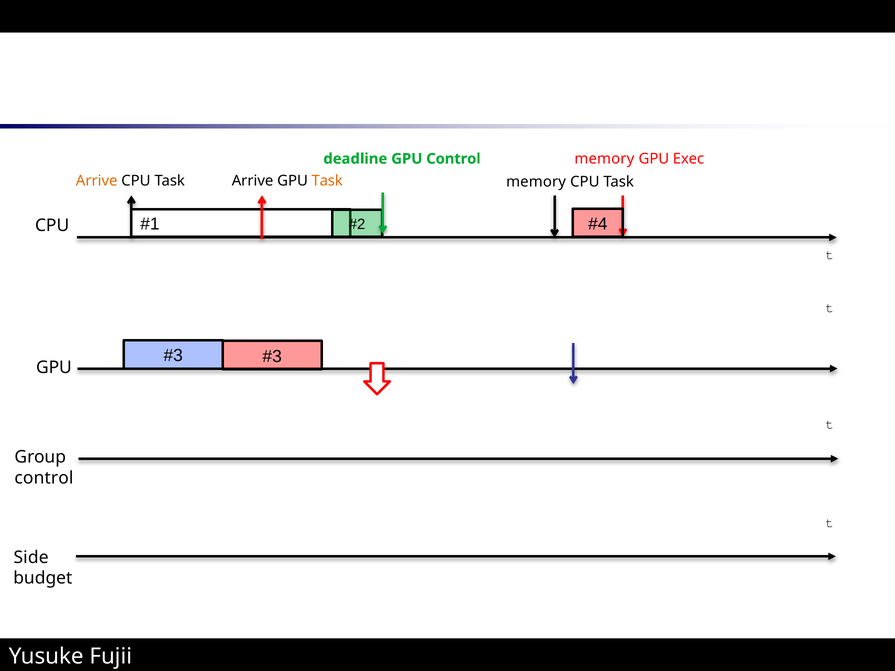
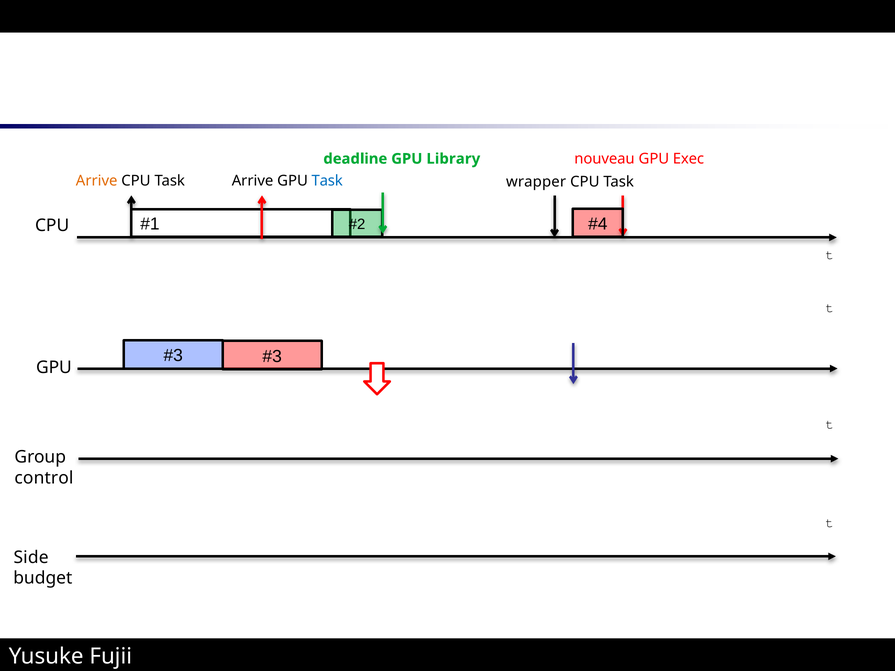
memory at (604, 159): memory -> nouveau
GPU Control: Control -> Library
Task at (327, 181) colour: orange -> blue
memory at (536, 182): memory -> wrapper
